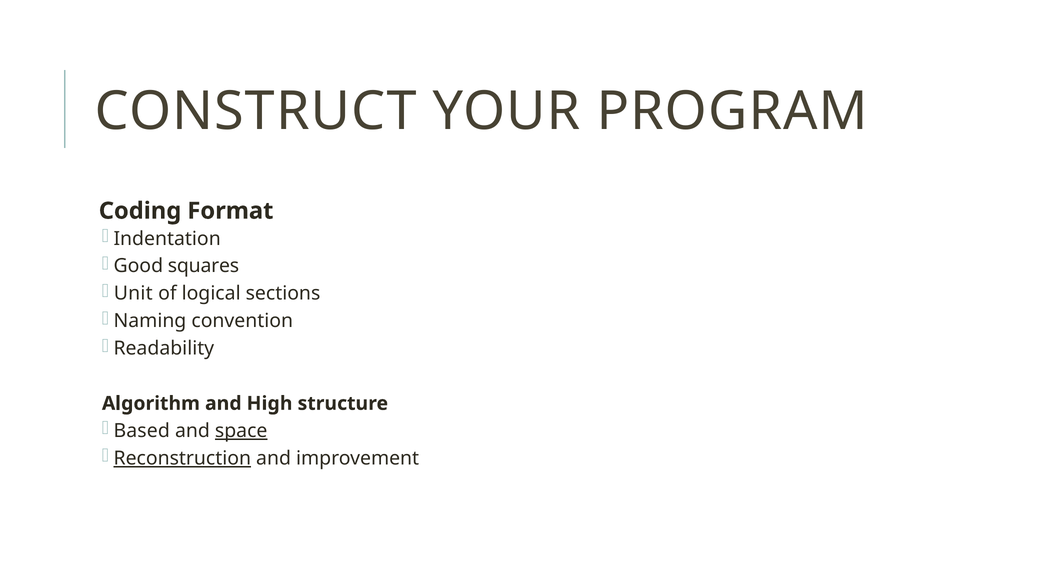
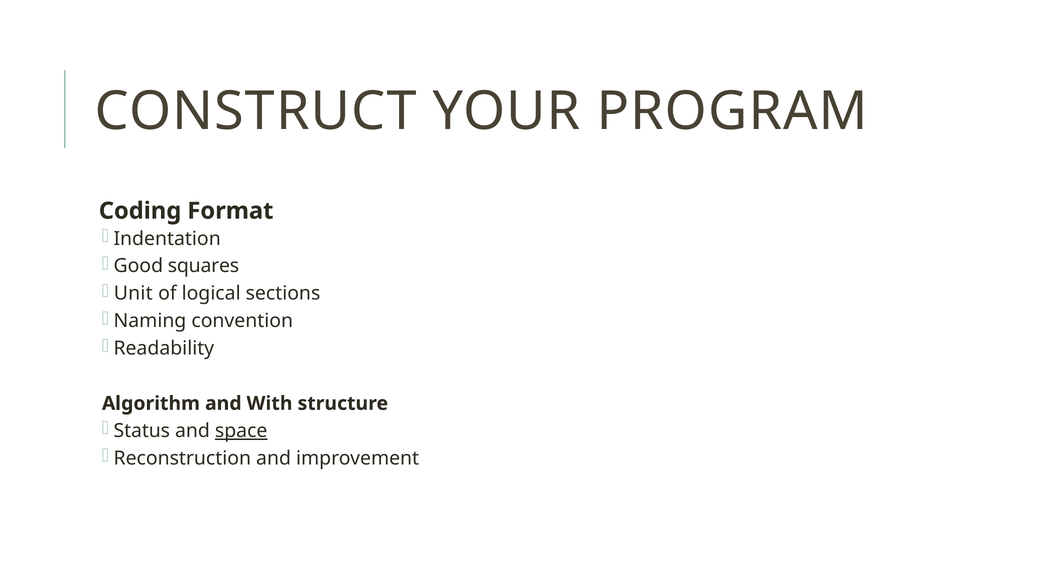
High: High -> With
Based: Based -> Status
Reconstruction underline: present -> none
